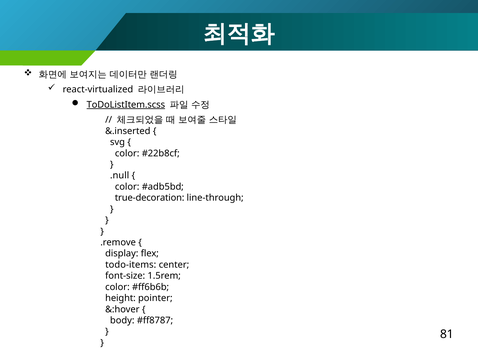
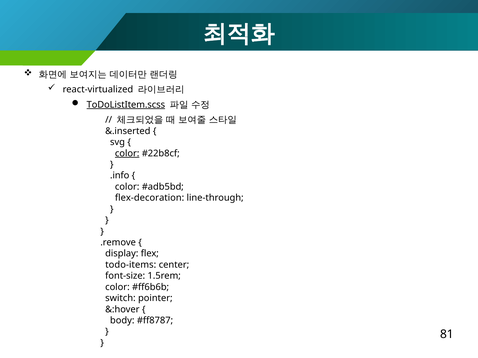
color at (127, 153) underline: none -> present
.null: .null -> .info
true-decoration: true-decoration -> flex-decoration
height: height -> switch
